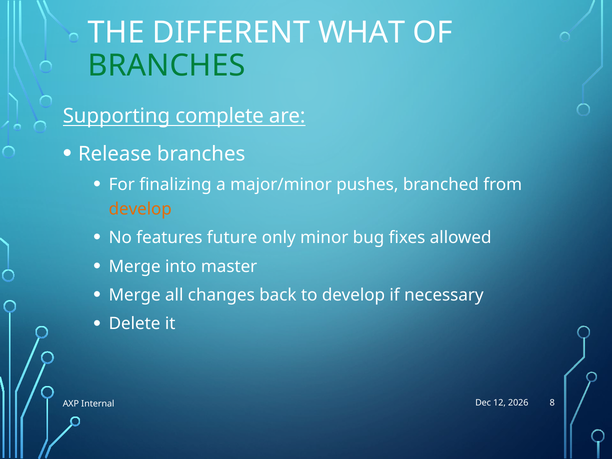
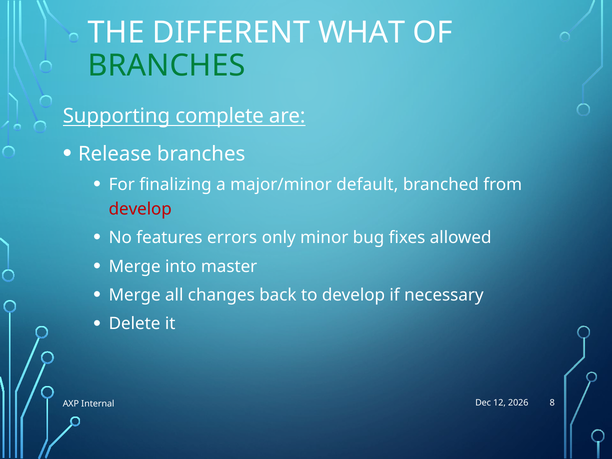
pushes: pushes -> default
develop at (140, 209) colour: orange -> red
future: future -> errors
